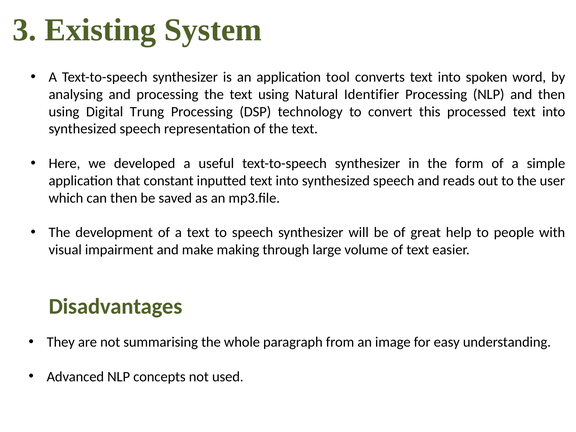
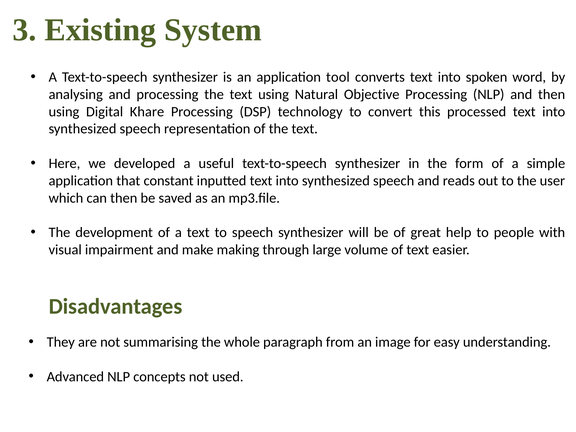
Identifier: Identifier -> Objective
Trung: Trung -> Khare
